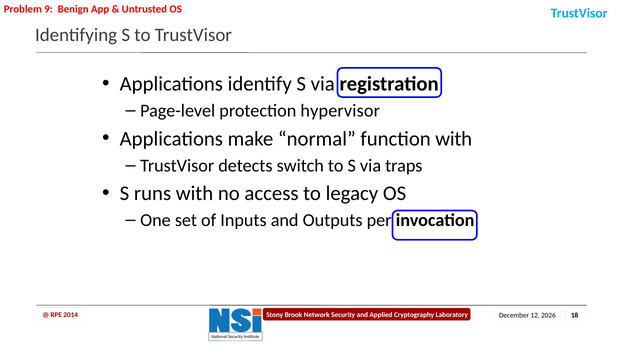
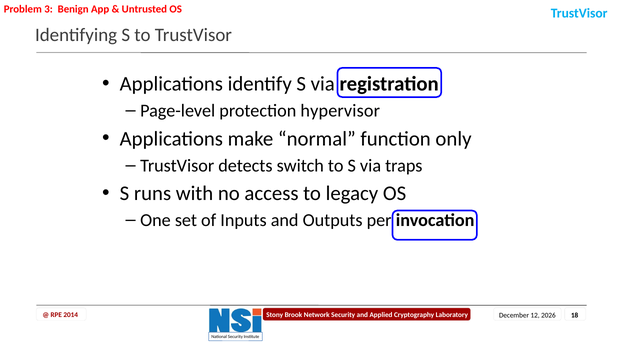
9: 9 -> 3
function with: with -> only
